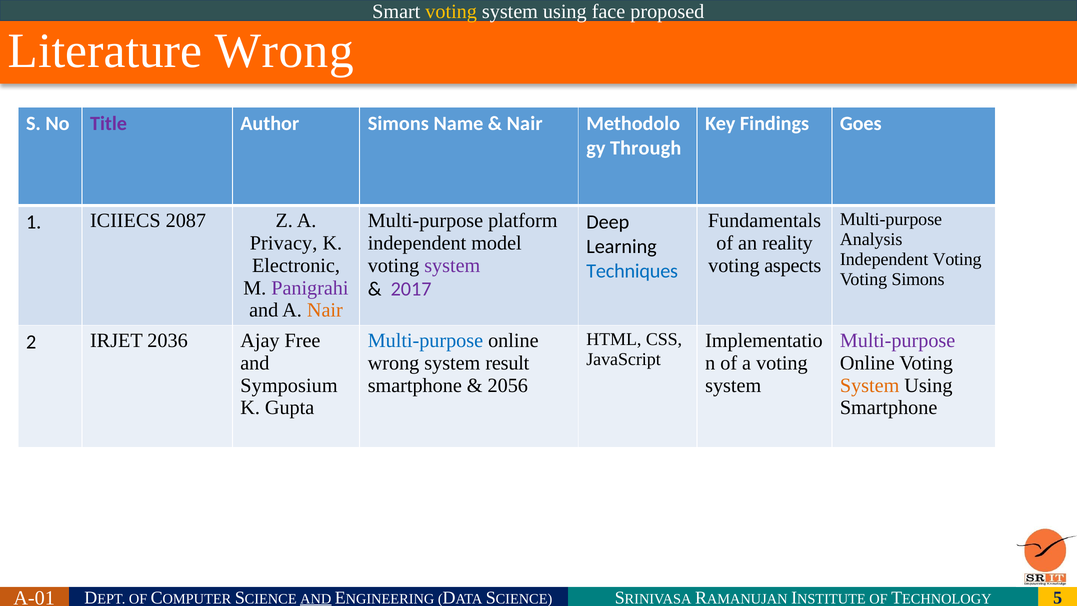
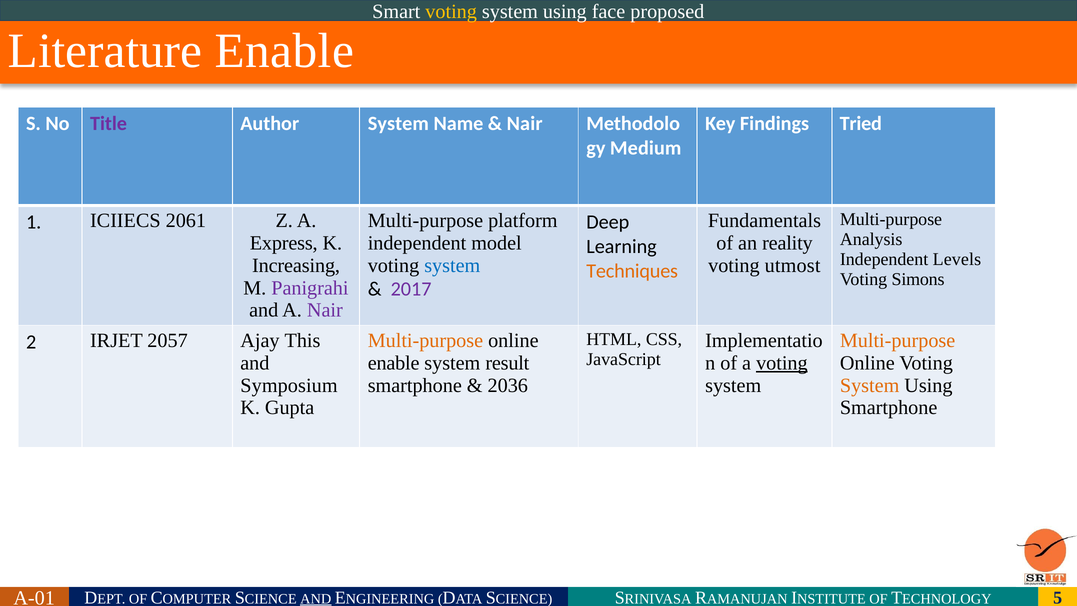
Literature Wrong: Wrong -> Enable
Author Simons: Simons -> System
Goes: Goes -> Tried
Through: Through -> Medium
2087: 2087 -> 2061
Privacy: Privacy -> Express
Independent Voting: Voting -> Levels
Electronic: Electronic -> Increasing
system at (452, 265) colour: purple -> blue
aspects: aspects -> utmost
Techniques colour: blue -> orange
Nair at (325, 310) colour: orange -> purple
Multi-purpose at (425, 341) colour: blue -> orange
Multi-purpose at (898, 341) colour: purple -> orange
2036: 2036 -> 2057
Free: Free -> This
wrong at (394, 363): wrong -> enable
voting at (782, 363) underline: none -> present
2056: 2056 -> 2036
